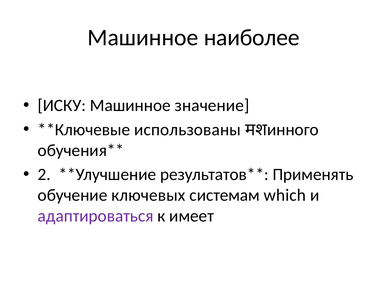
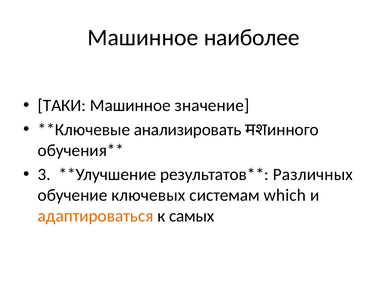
ИСКУ: ИСКУ -> ТАКИ
использованы: использованы -> анализировать
2: 2 -> 3
Применять: Применять -> Различных
адаптироваться colour: purple -> orange
имеет: имеет -> самых
